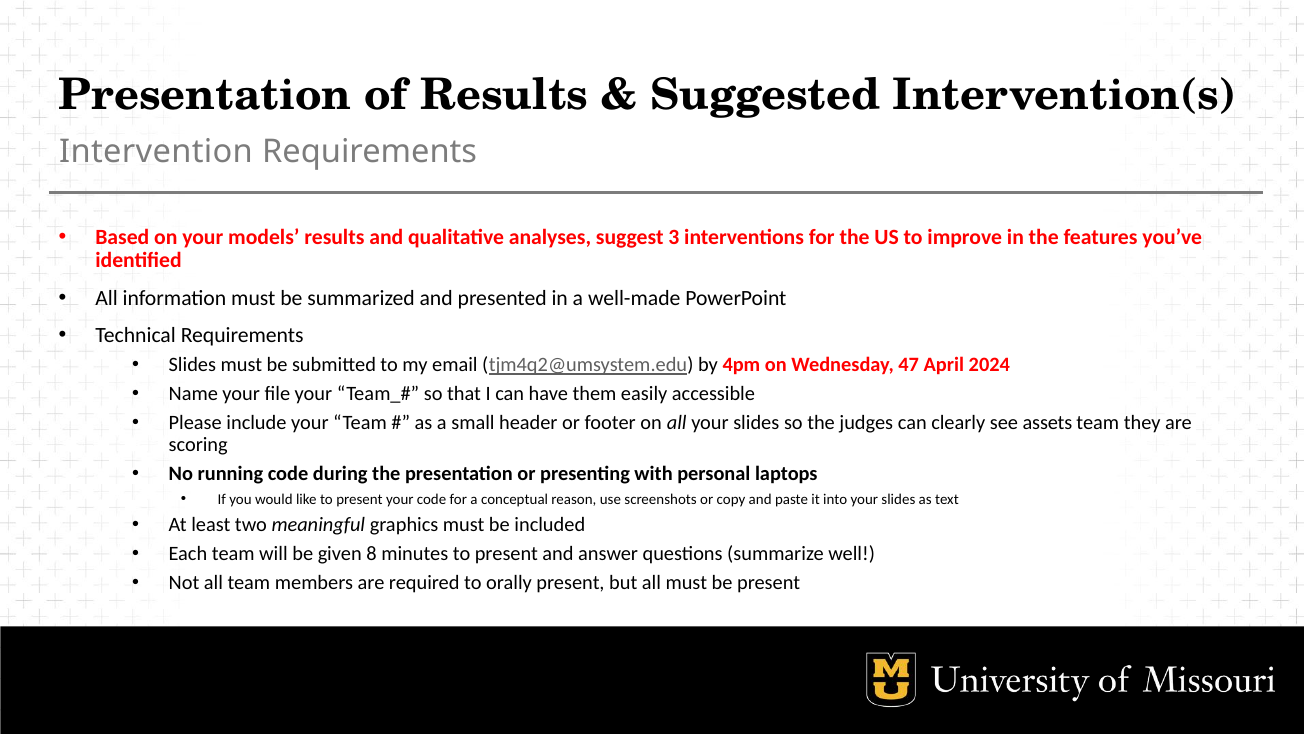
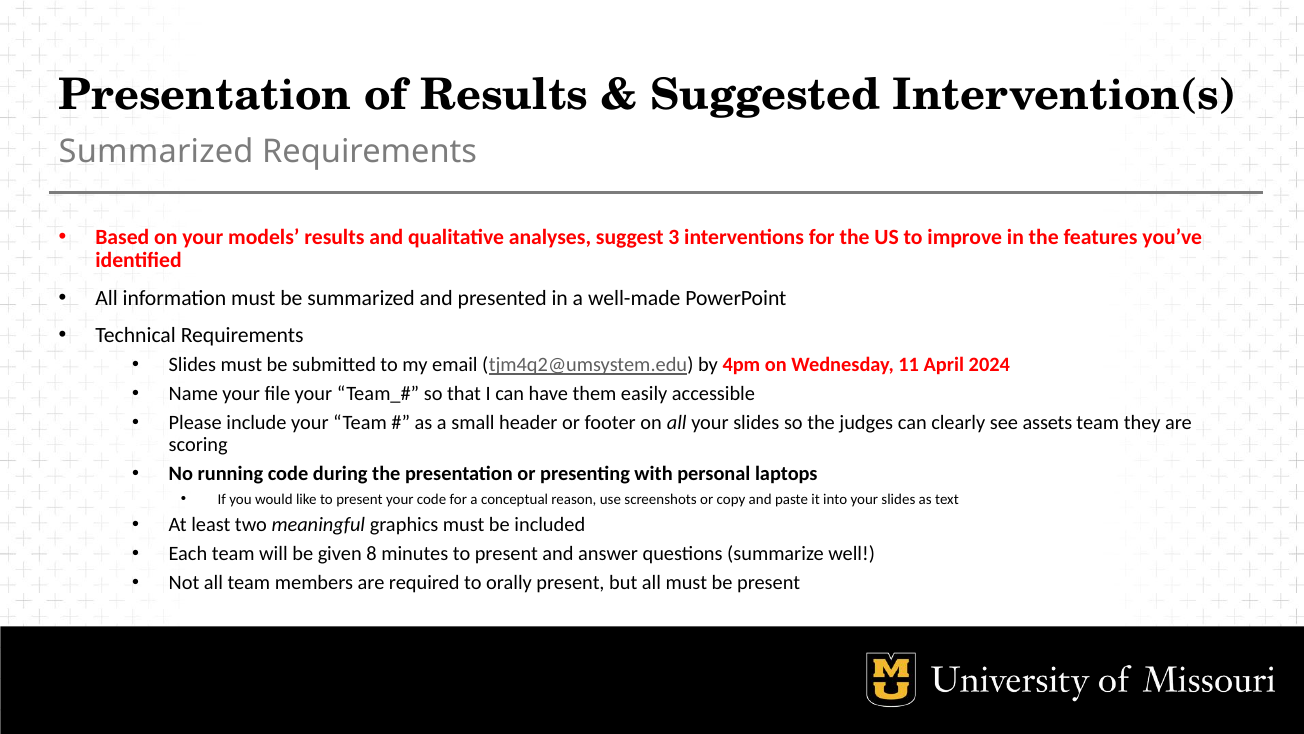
Intervention at (156, 152): Intervention -> Summarized
47: 47 -> 11
